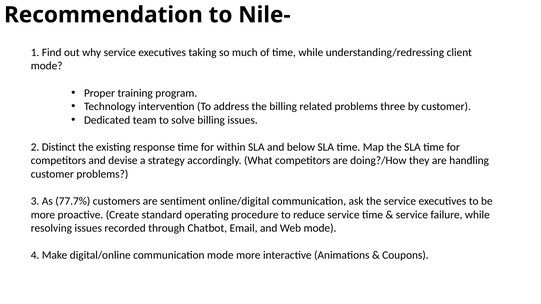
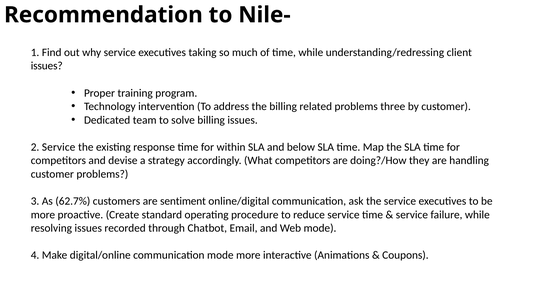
mode at (47, 66): mode -> issues
2 Distinct: Distinct -> Service
77.7%: 77.7% -> 62.7%
